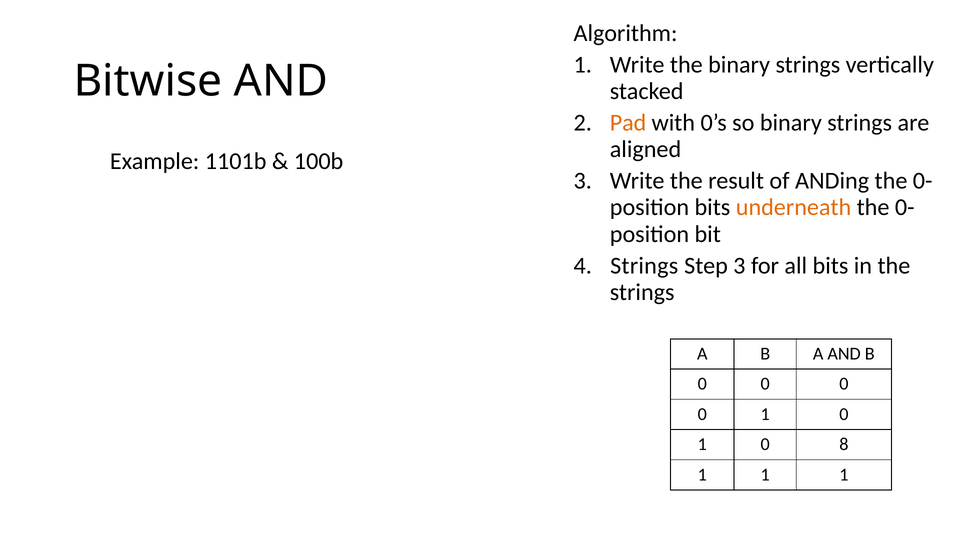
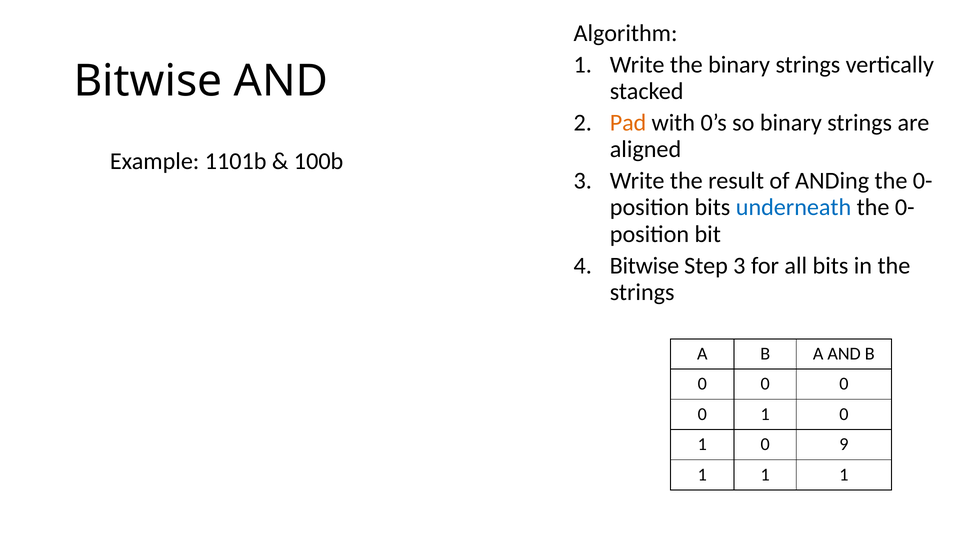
underneath colour: orange -> blue
Strings at (644, 266): Strings -> Bitwise
8: 8 -> 9
